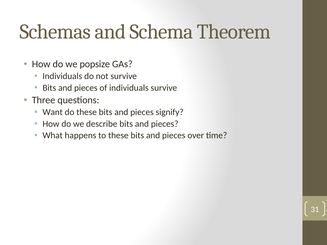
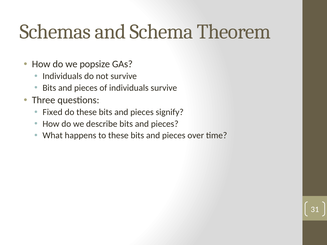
Want: Want -> Fixed
